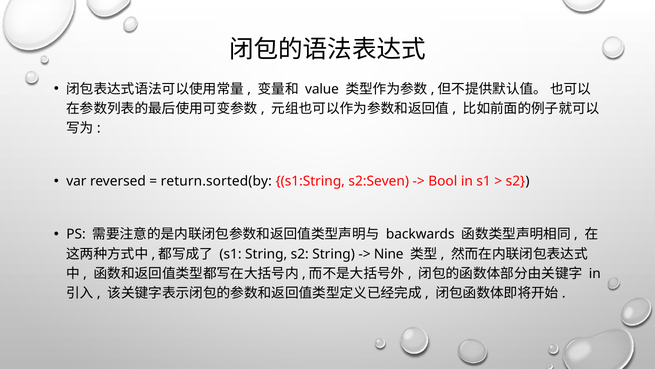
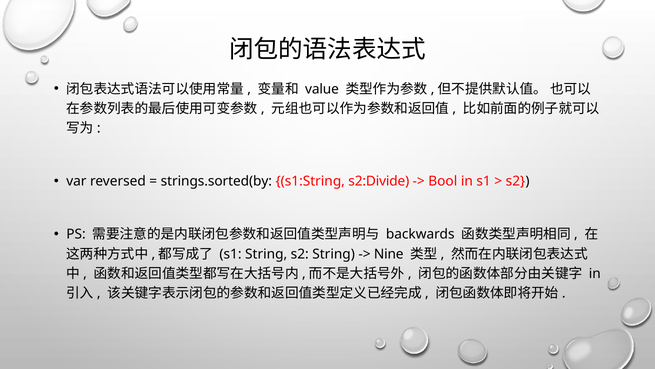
return.sorted(by: return.sorted(by -> strings.sorted(by
s2:Seven: s2:Seven -> s2:Divide
